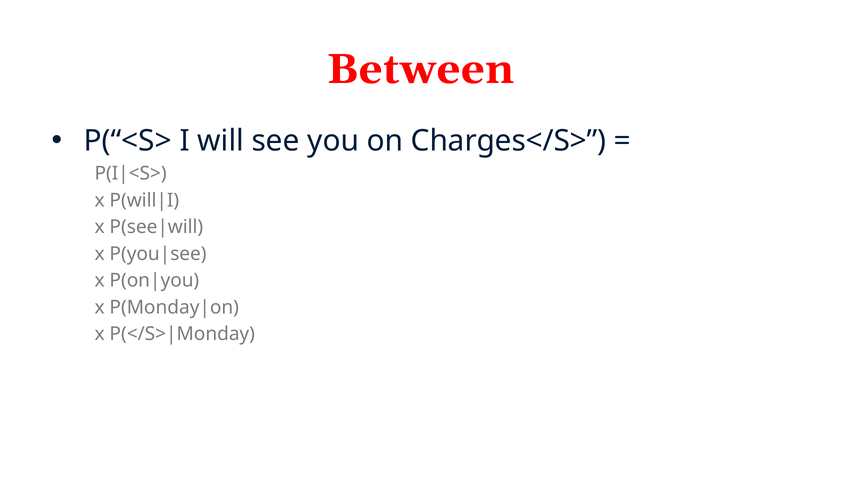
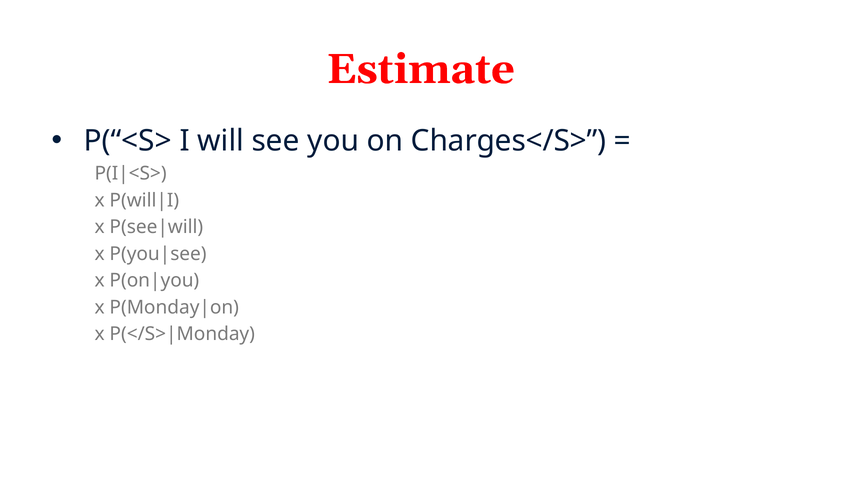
Between: Between -> Estimate
